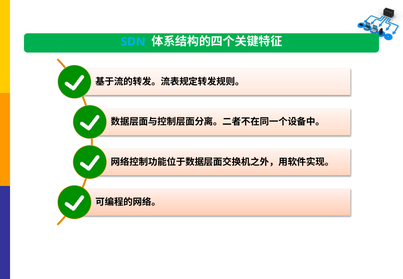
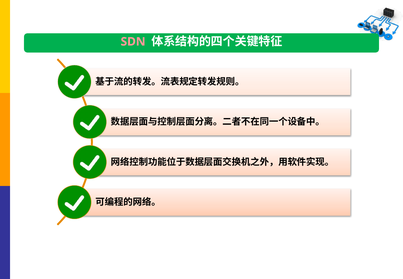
SDN colour: light blue -> pink
